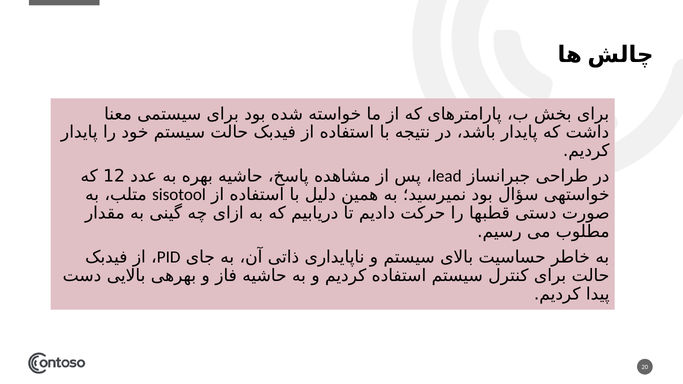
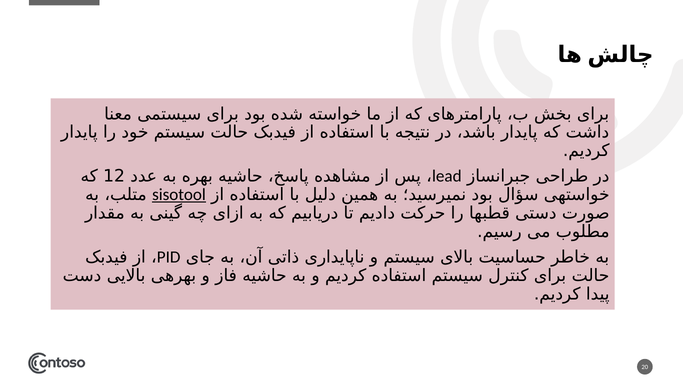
sisotool underline: none -> present
